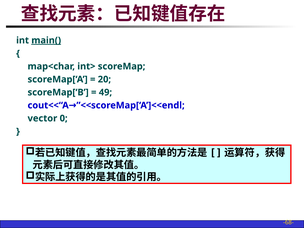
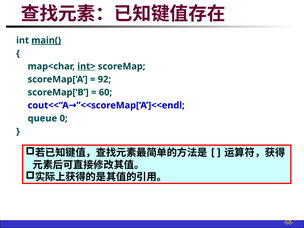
int> underline: none -> present
20: 20 -> 92
49: 49 -> 60
vector: vector -> queue
